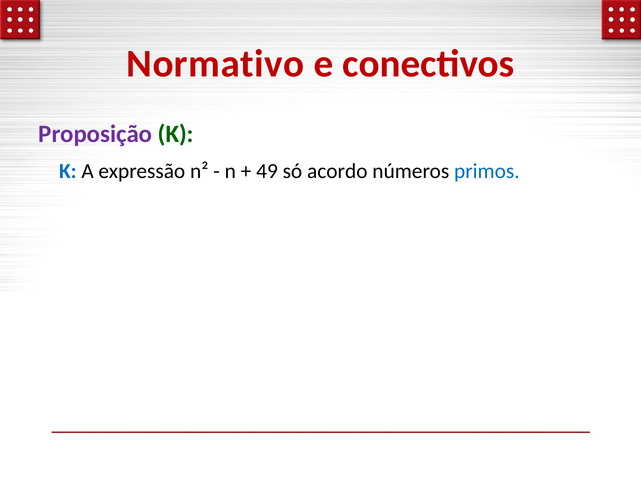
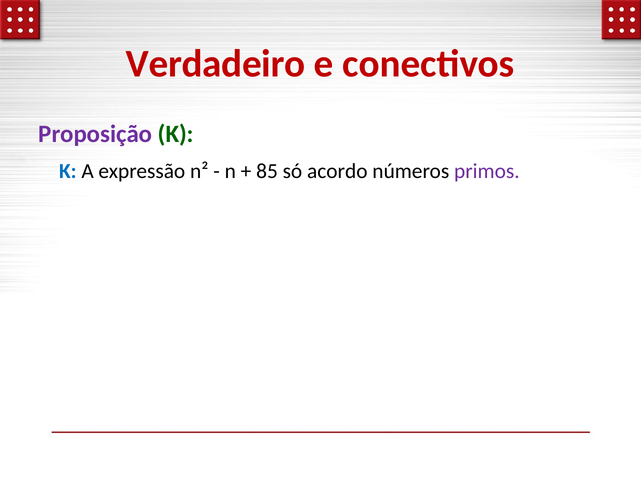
Normativo: Normativo -> Verdadeiro
49: 49 -> 85
primos colour: blue -> purple
